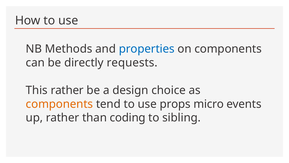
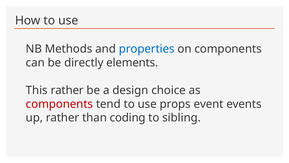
requests: requests -> elements
components at (59, 104) colour: orange -> red
micro: micro -> event
